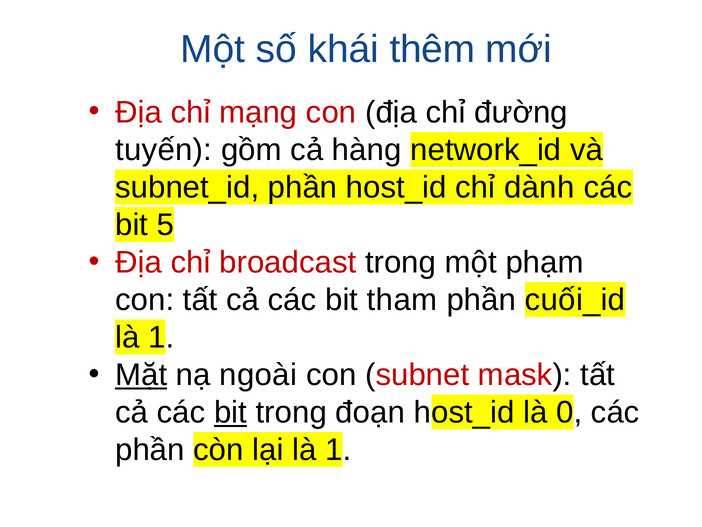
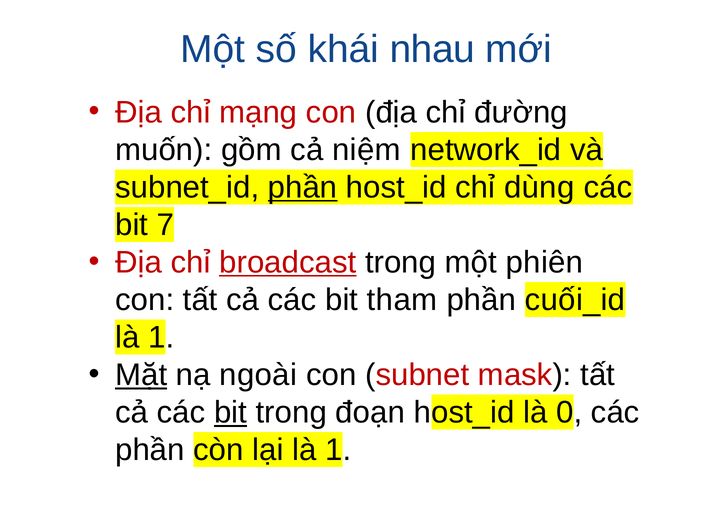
thêm: thêm -> nhau
tuyến: tuyến -> muốn
hàng: hàng -> niệm
phần at (303, 187) underline: none -> present
dành: dành -> dùng
5: 5 -> 7
broadcast underline: none -> present
phạm: phạm -> phiên
